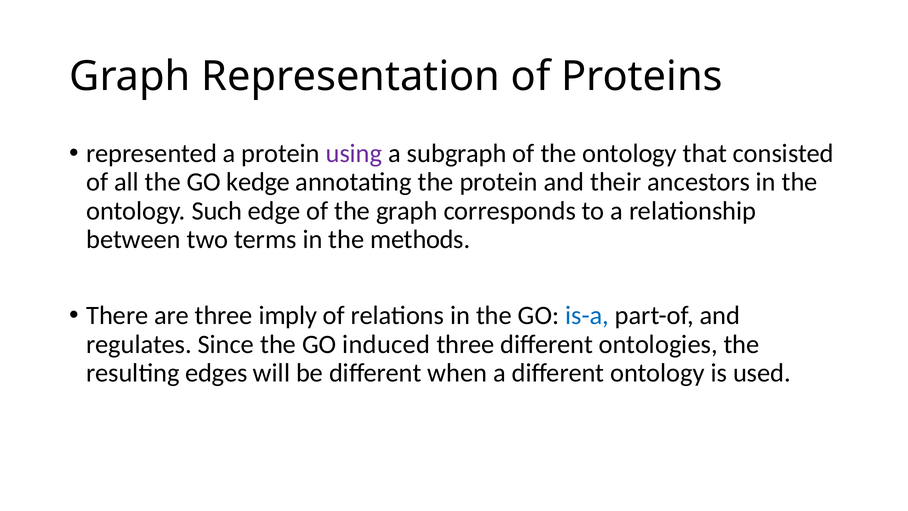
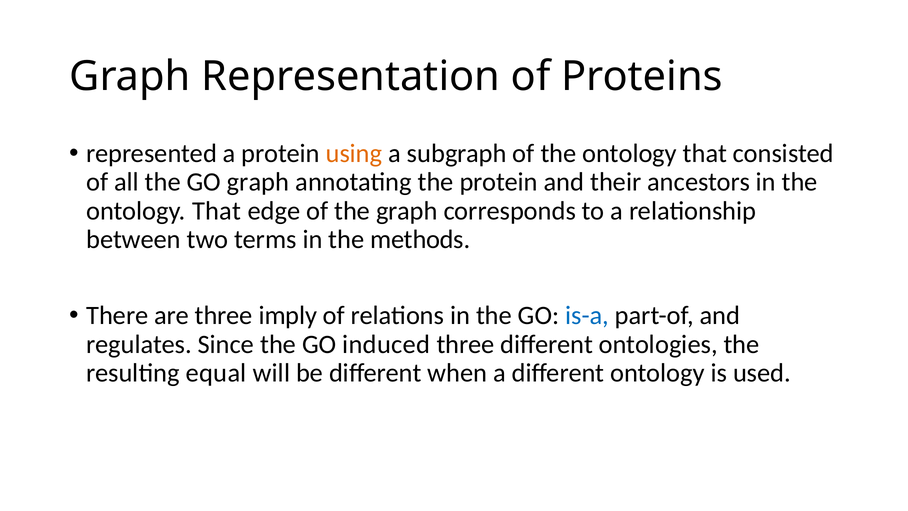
using colour: purple -> orange
GO kedge: kedge -> graph
Such at (217, 211): Such -> That
edges: edges -> equal
